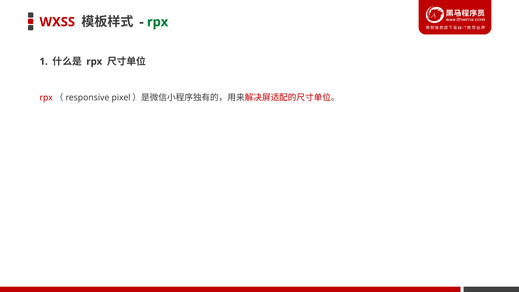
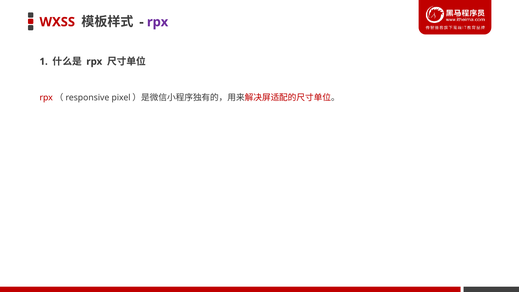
rpx at (158, 22) colour: green -> purple
